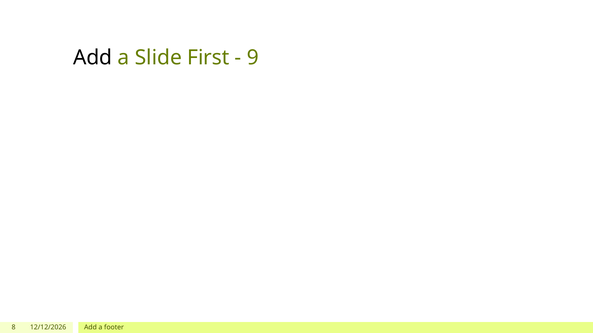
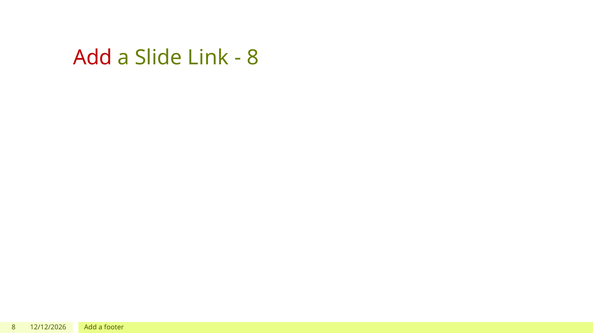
Add at (93, 58) colour: black -> red
First: First -> Link
9 at (253, 58): 9 -> 8
